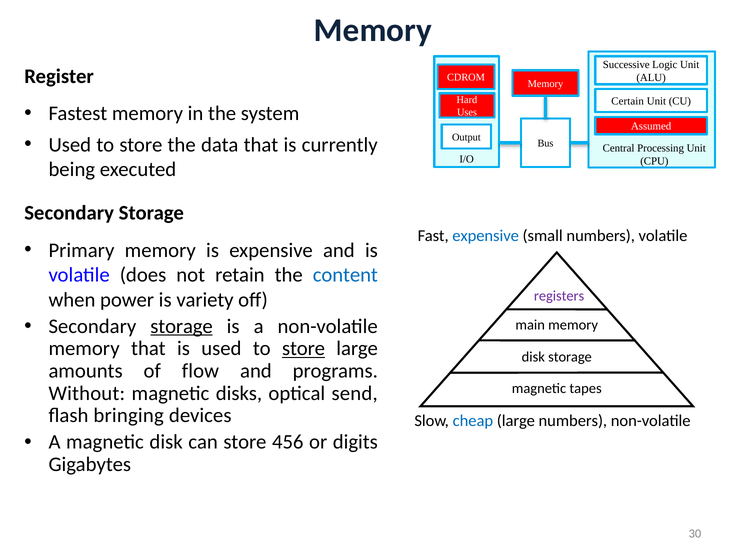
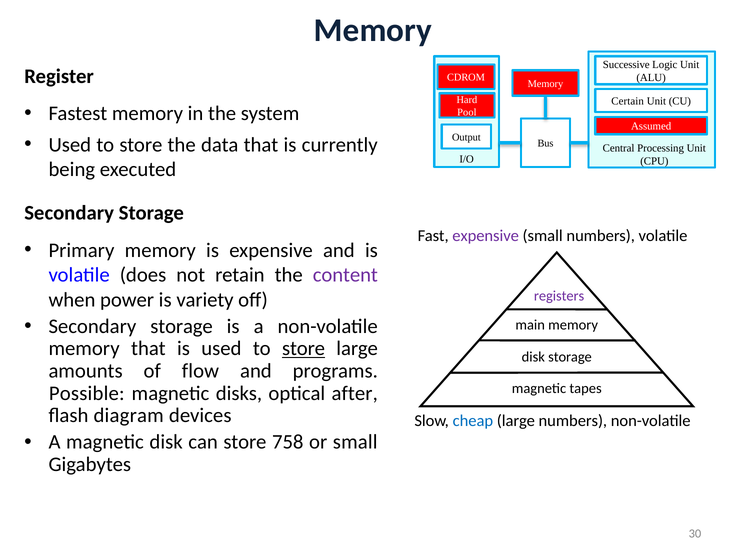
Uses: Uses -> Pool
expensive at (486, 236) colour: blue -> purple
content colour: blue -> purple
storage at (182, 326) underline: present -> none
Without: Without -> Possible
send: send -> after
bringing: bringing -> diagram
456: 456 -> 758
or digits: digits -> small
